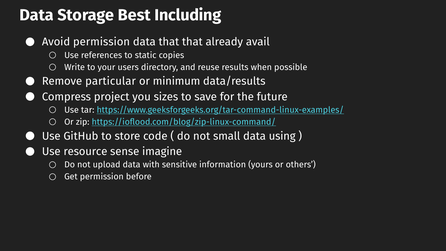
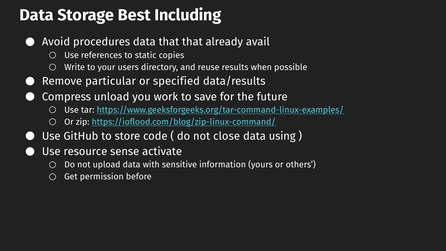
Avoid permission: permission -> procedures
minimum: minimum -> specified
project: project -> unload
sizes: sizes -> work
small: small -> close
imagine: imagine -> activate
